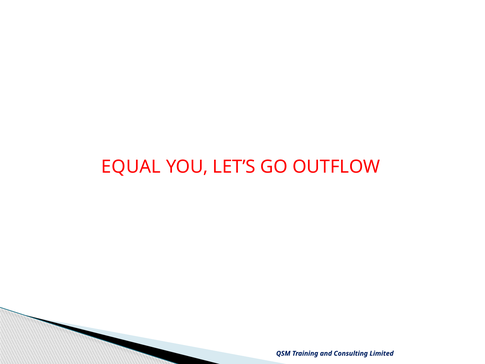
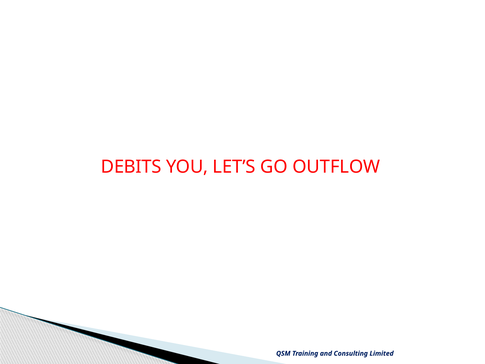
EQUAL: EQUAL -> DEBITS
